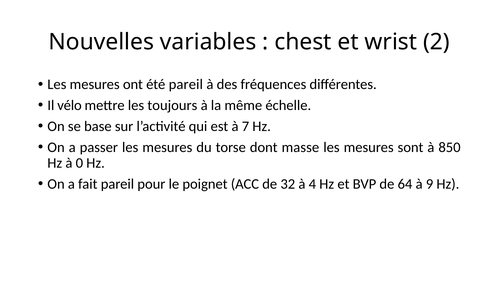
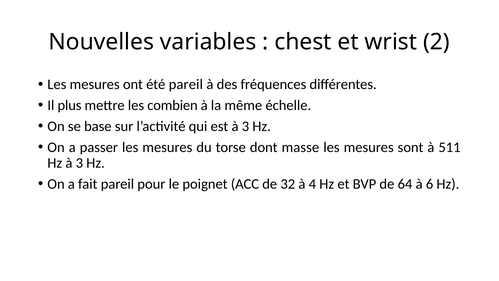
vélo: vélo -> plus
toujours: toujours -> combien
est à 7: 7 -> 3
850: 850 -> 511
Hz à 0: 0 -> 3
9: 9 -> 6
